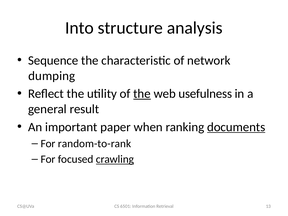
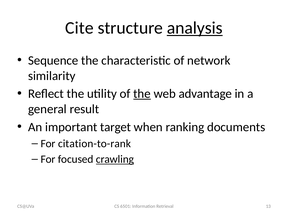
Into: Into -> Cite
analysis underline: none -> present
dumping: dumping -> similarity
usefulness: usefulness -> advantage
paper: paper -> target
documents underline: present -> none
random-to-rank: random-to-rank -> citation-to-rank
